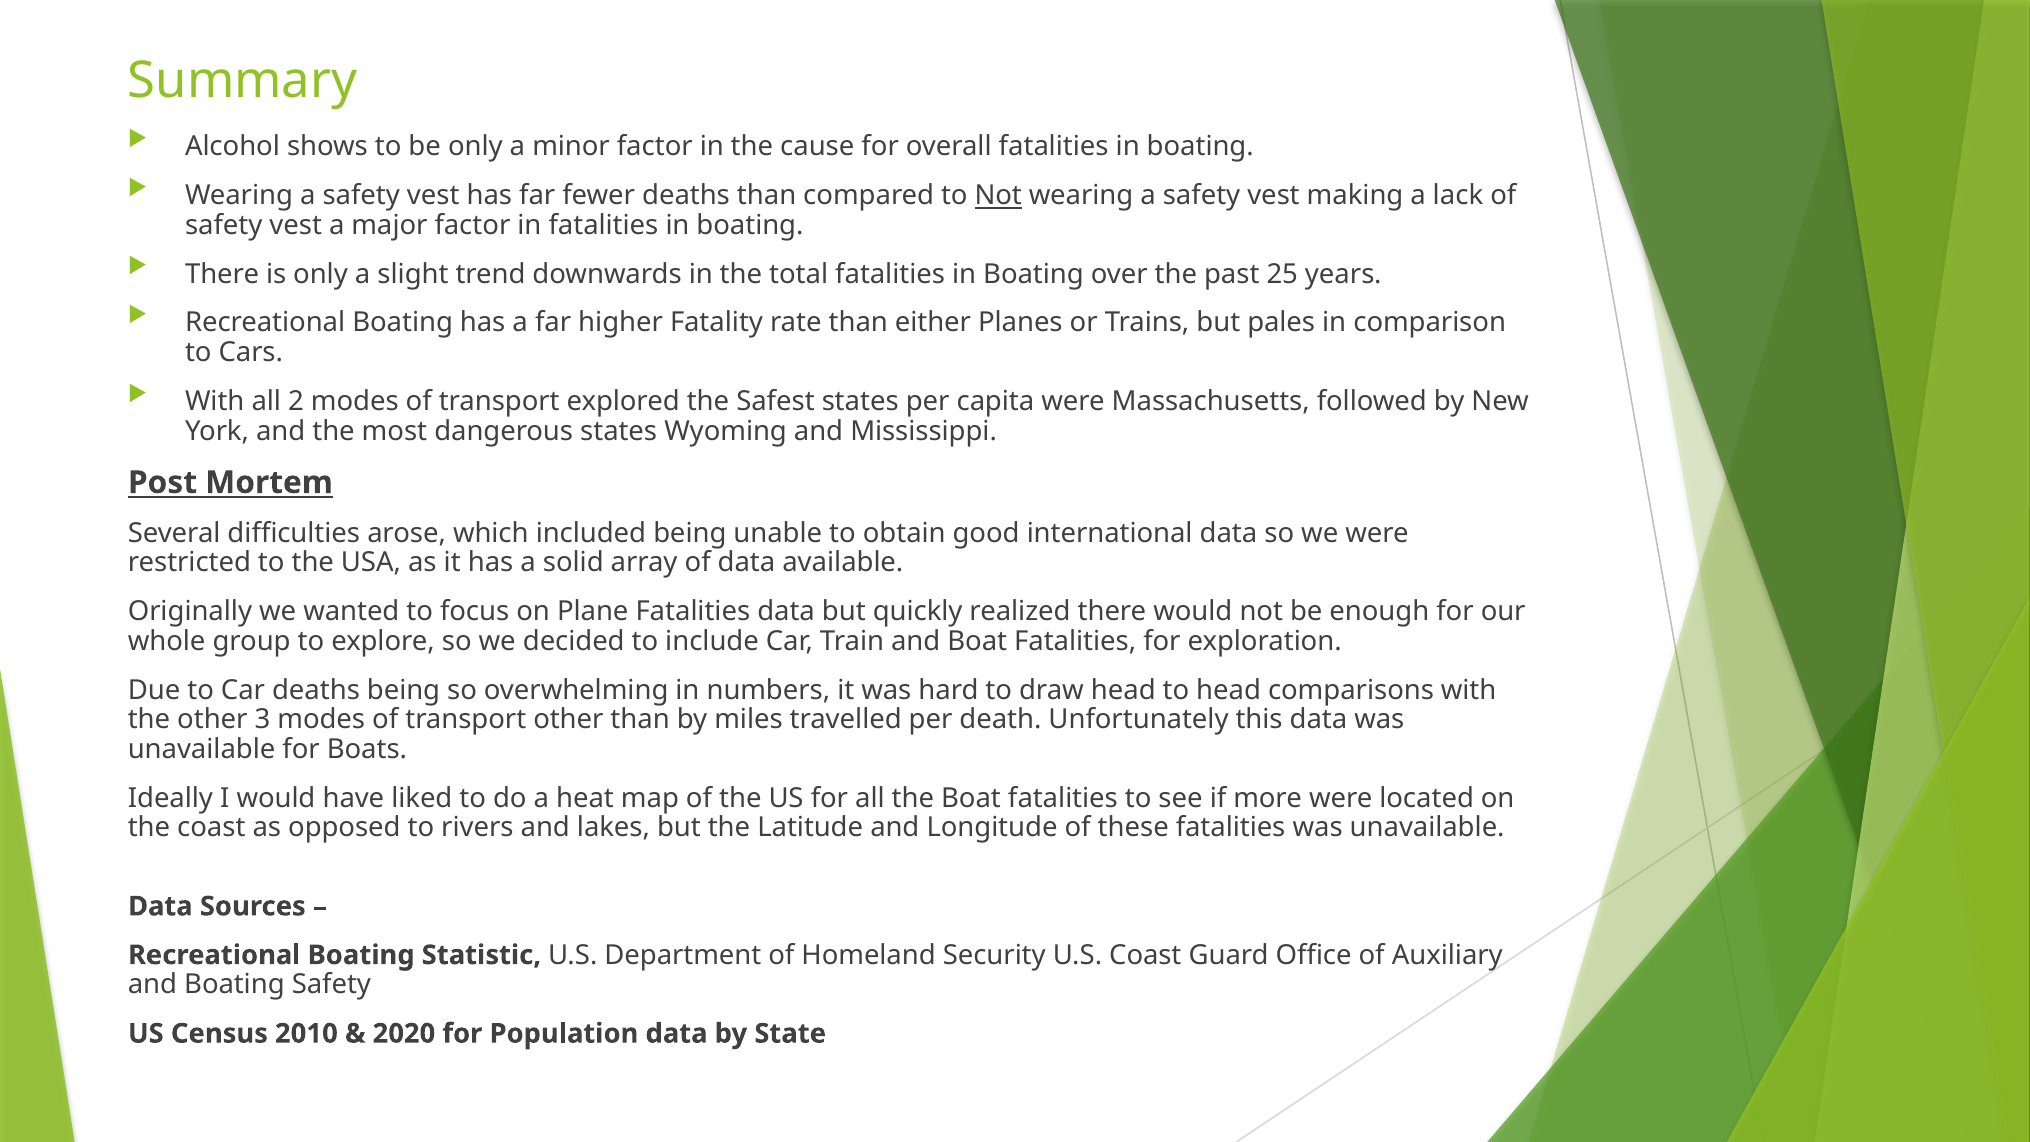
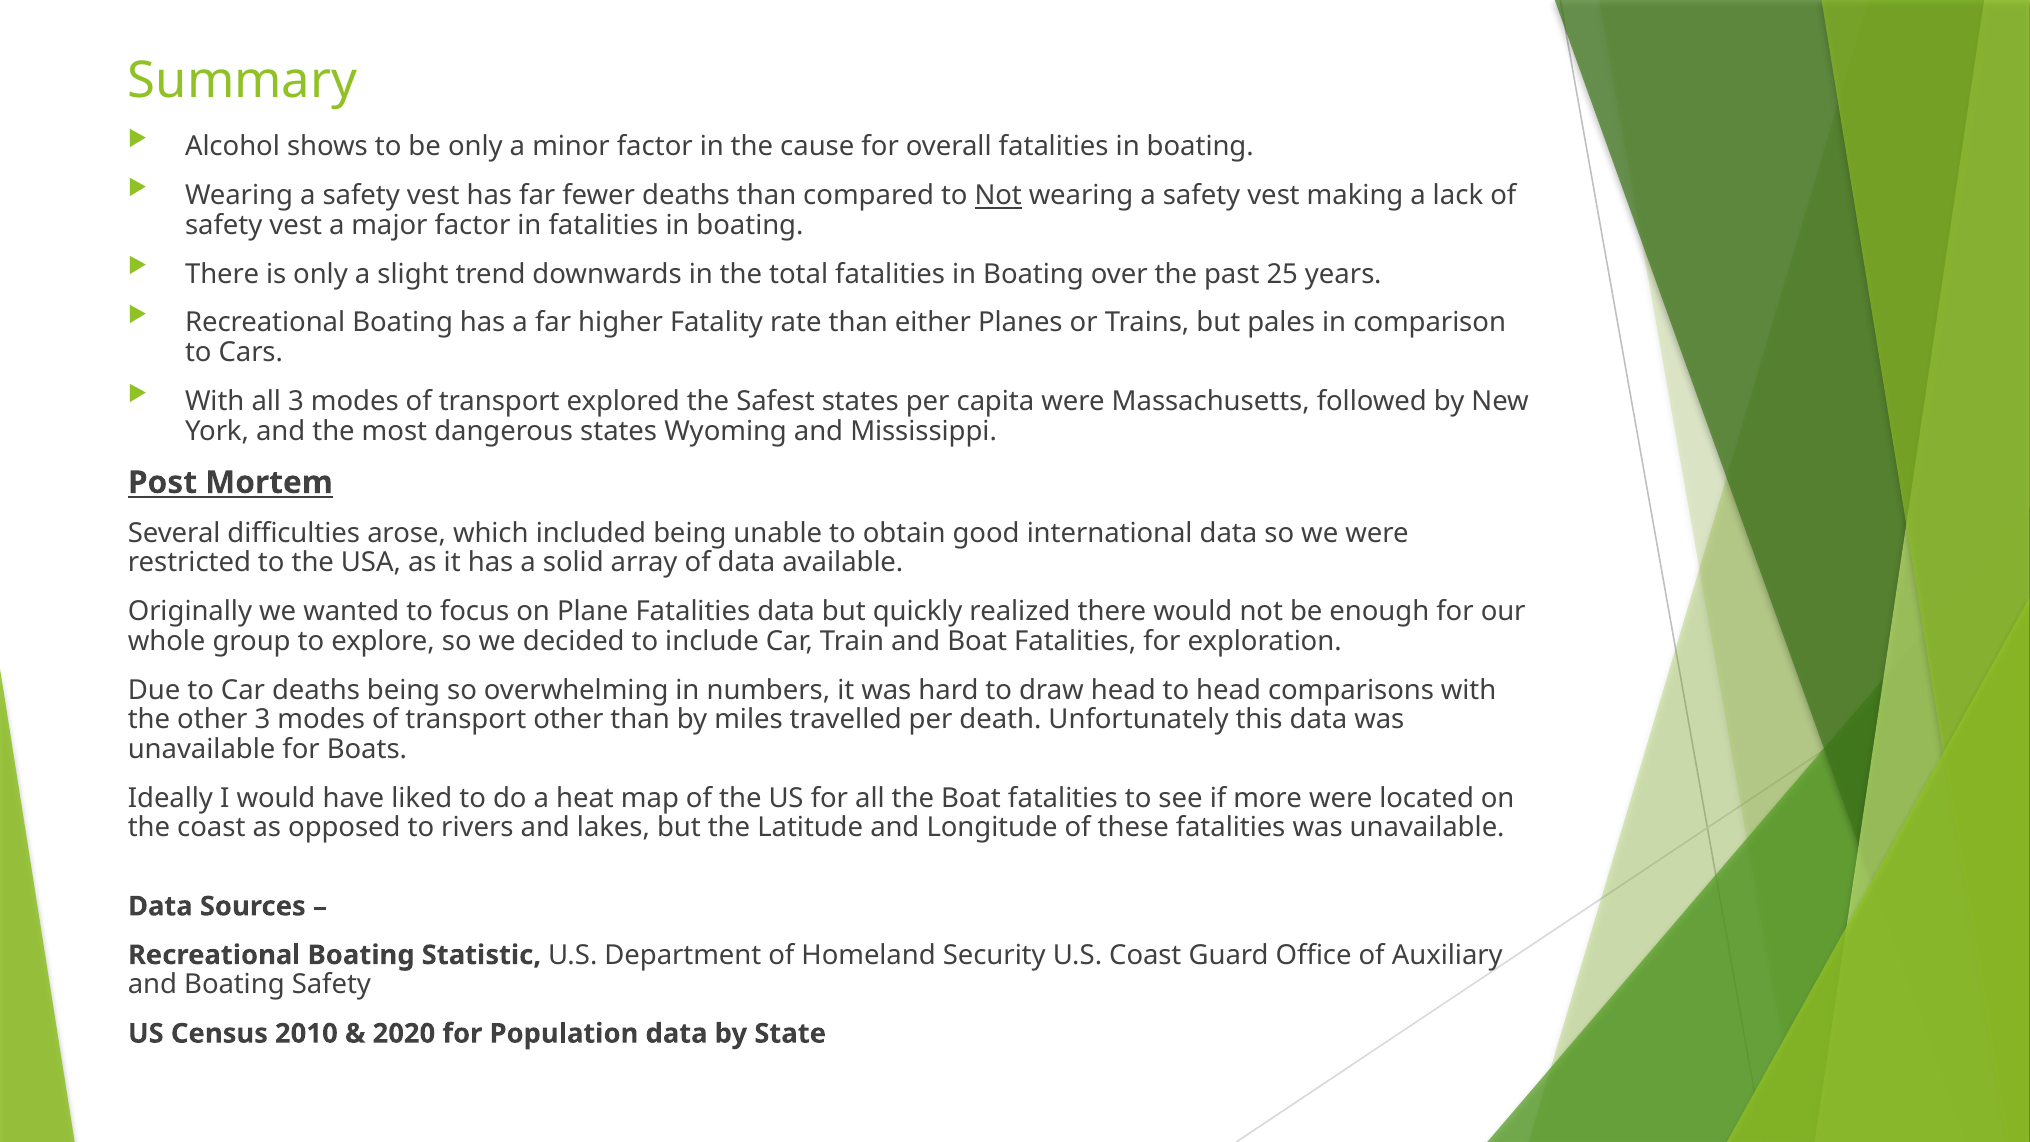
all 2: 2 -> 3
